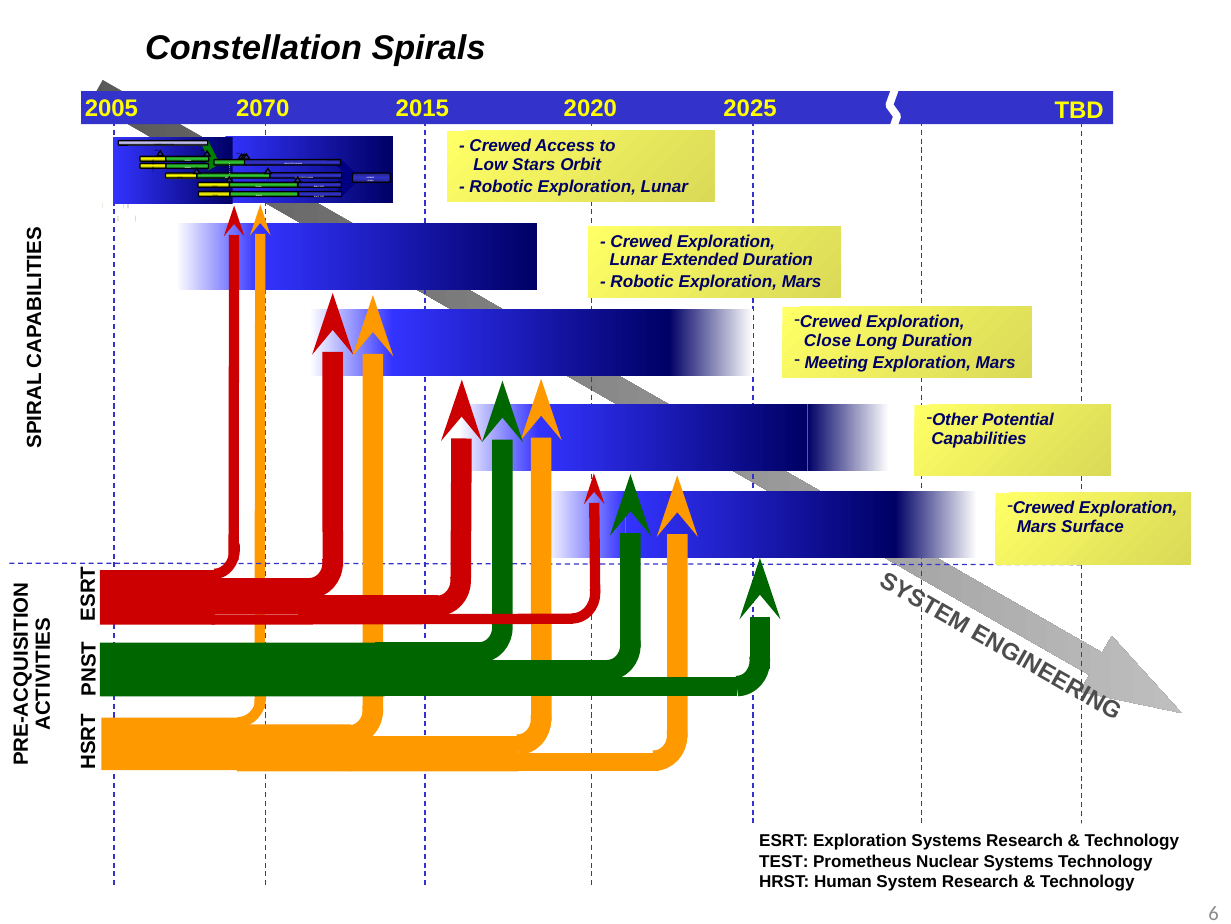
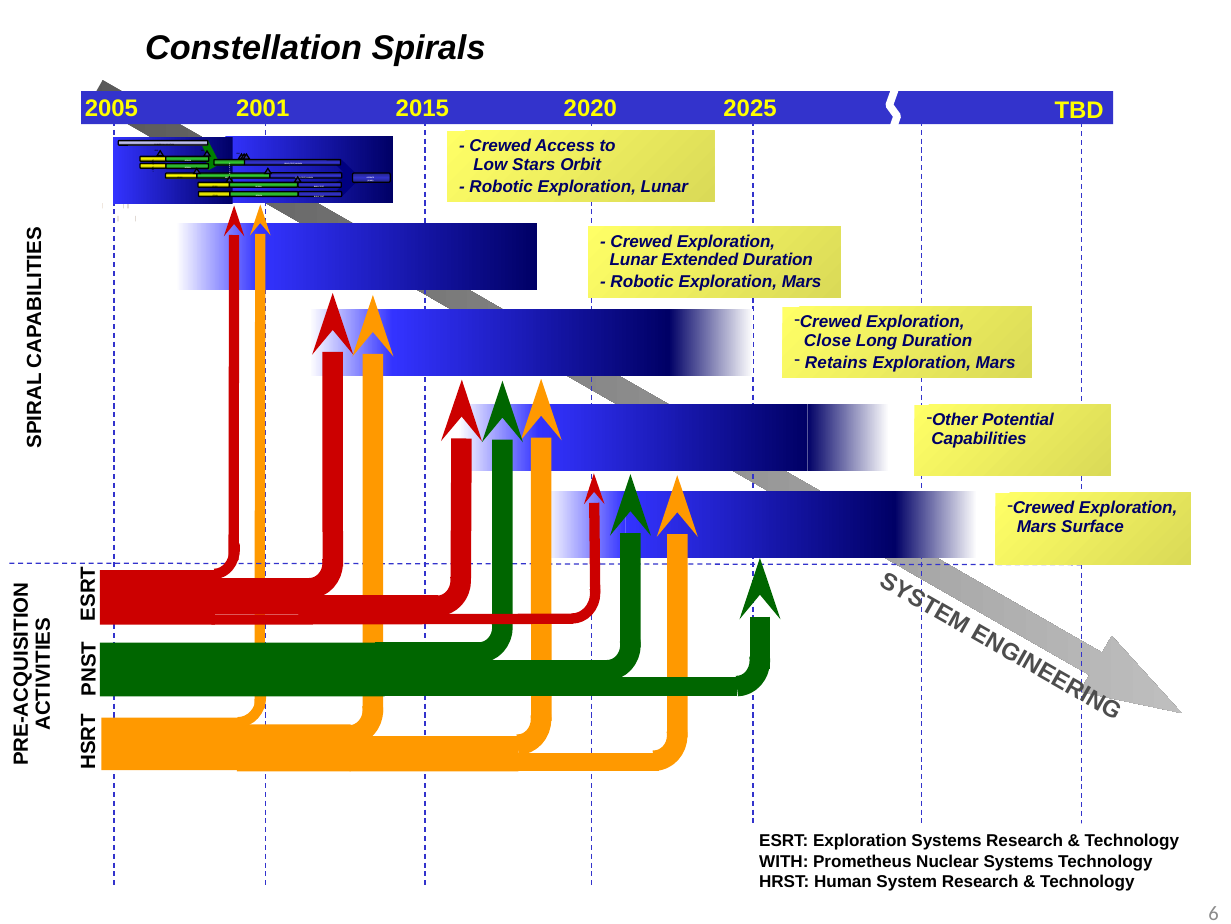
2070: 2070 -> 2001
Meeting: Meeting -> Retains
TEST at (784, 861): TEST -> WITH
